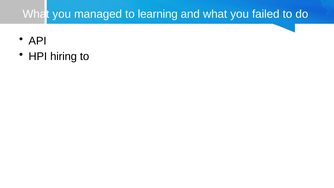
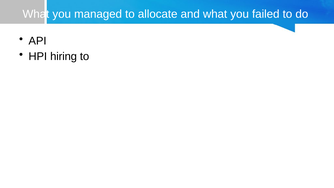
learning: learning -> allocate
